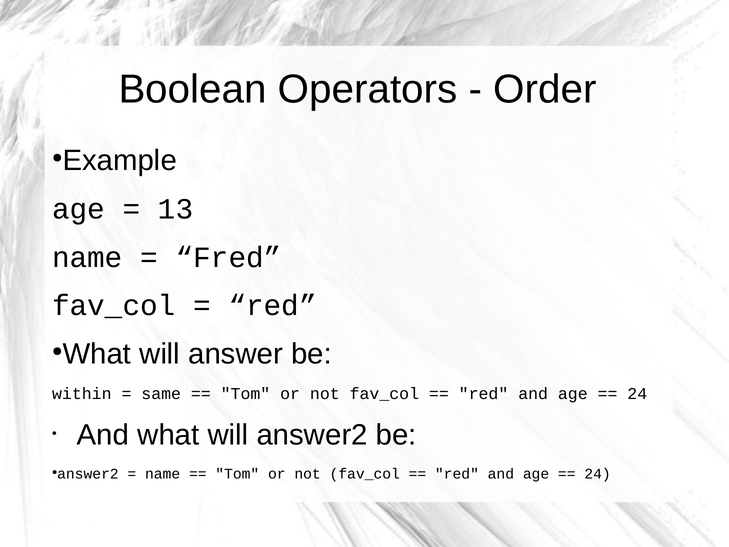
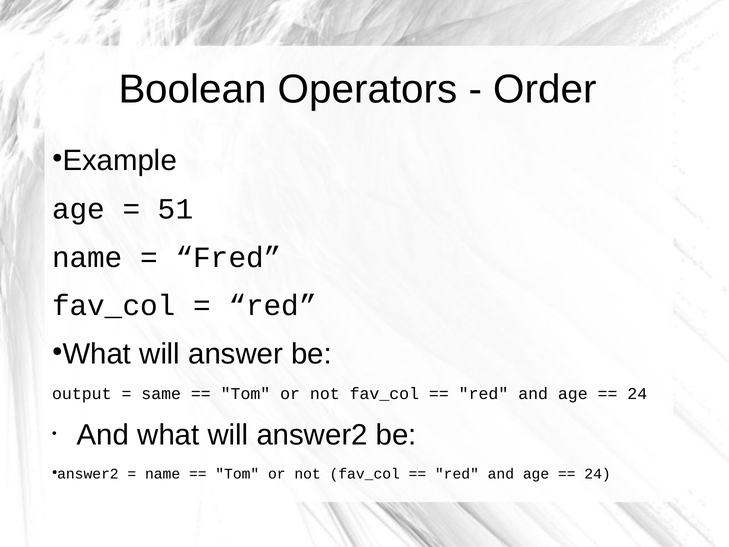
13: 13 -> 51
within: within -> output
